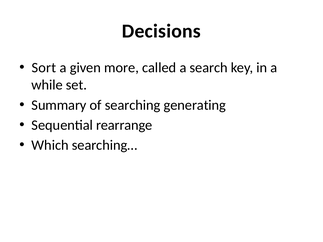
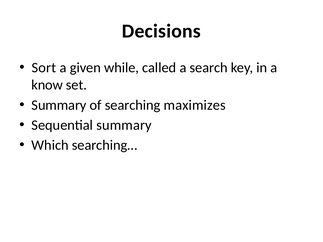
more: more -> while
while: while -> know
generating: generating -> maximizes
Sequential rearrange: rearrange -> summary
